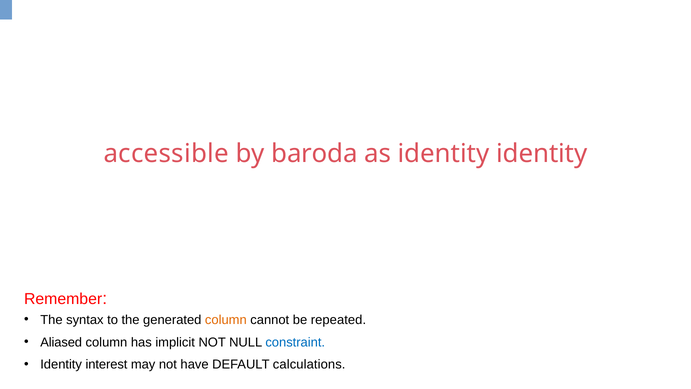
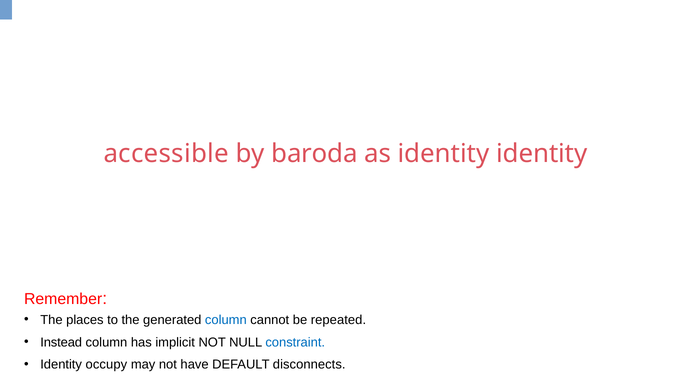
syntax: syntax -> places
column at (226, 320) colour: orange -> blue
Aliased: Aliased -> Instead
interest: interest -> occupy
calculations: calculations -> disconnects
